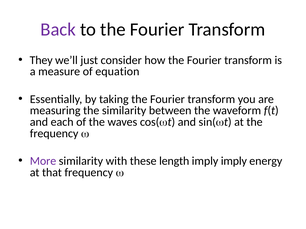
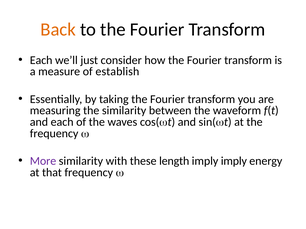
Back colour: purple -> orange
They at (41, 60): They -> Each
equation: equation -> establish
